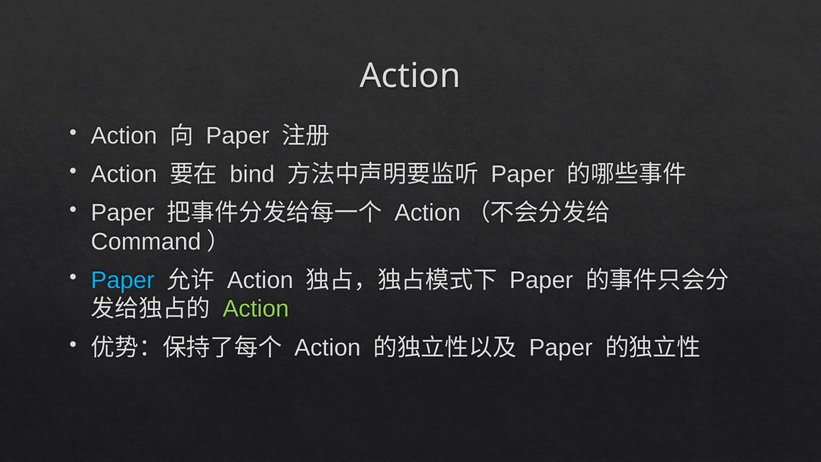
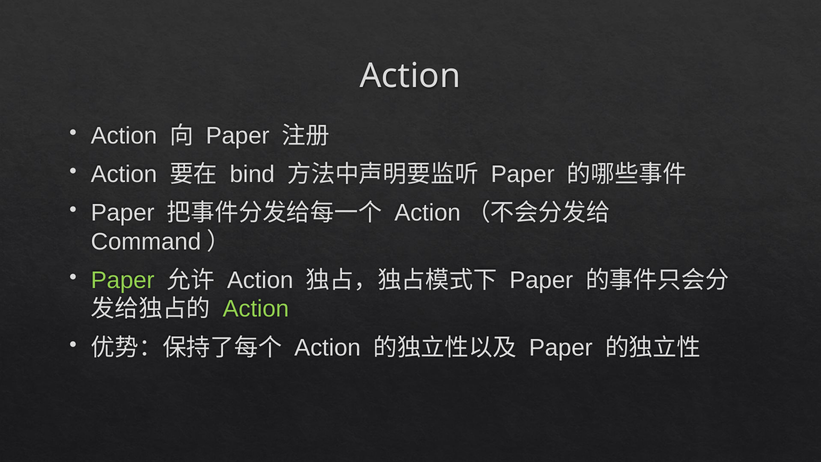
Paper at (123, 280) colour: light blue -> light green
